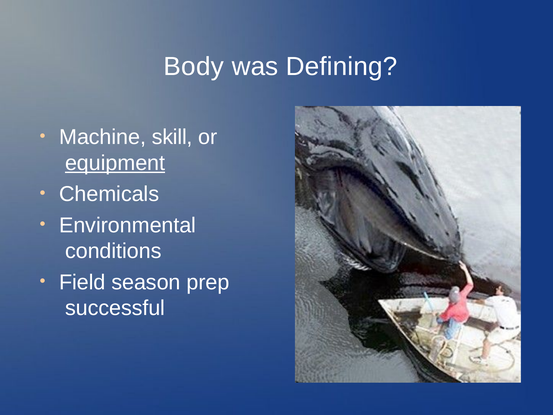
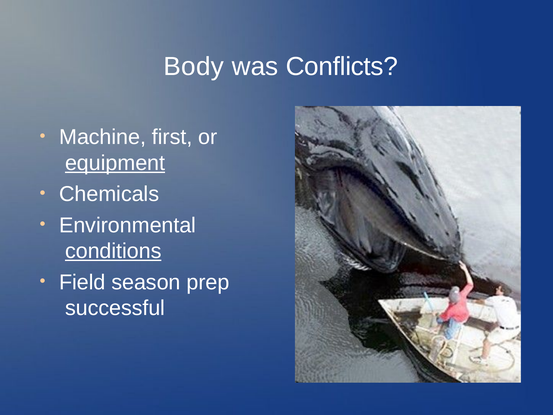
Defining: Defining -> Conflicts
skill: skill -> first
conditions underline: none -> present
